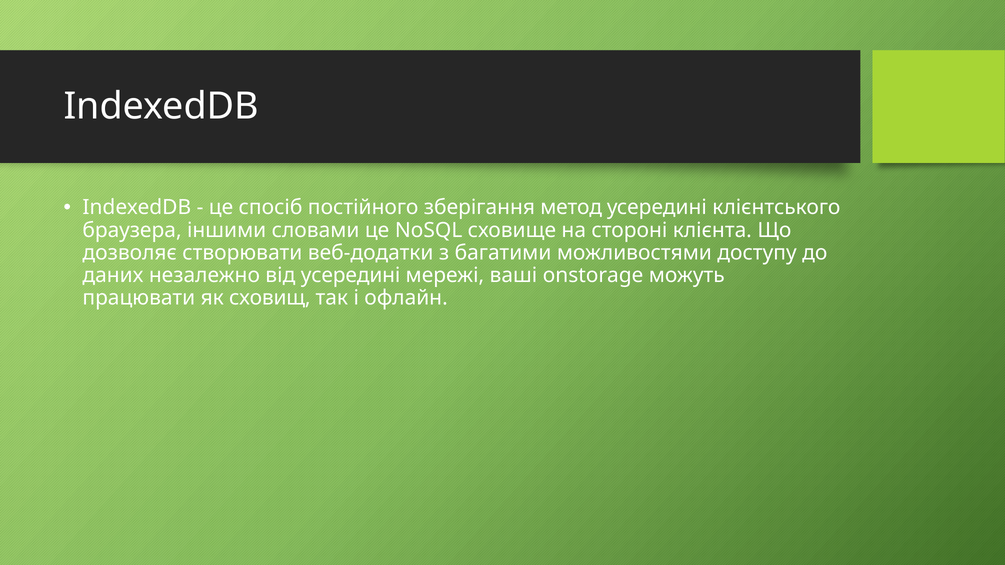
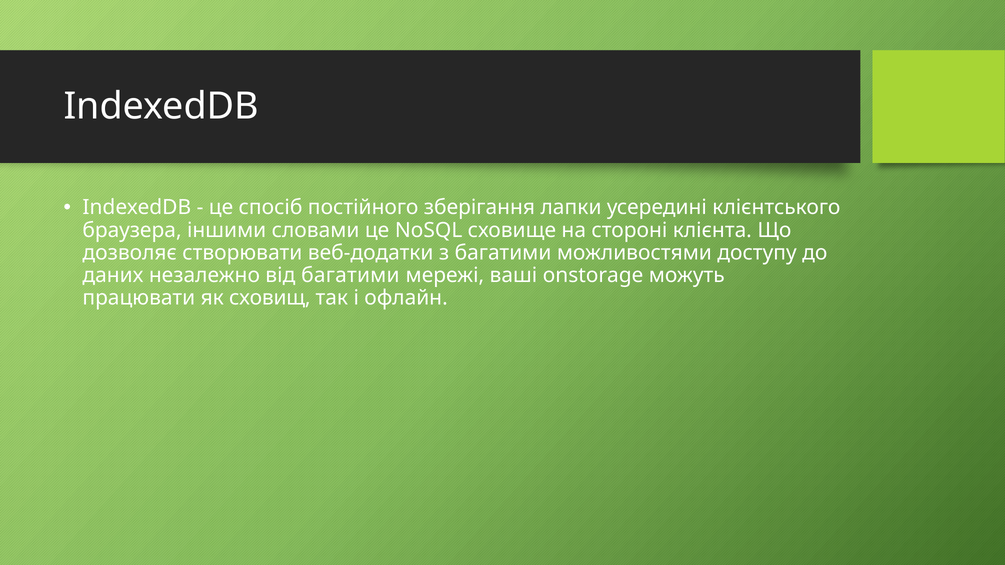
метод: метод -> лапки
від усередині: усередині -> багатими
